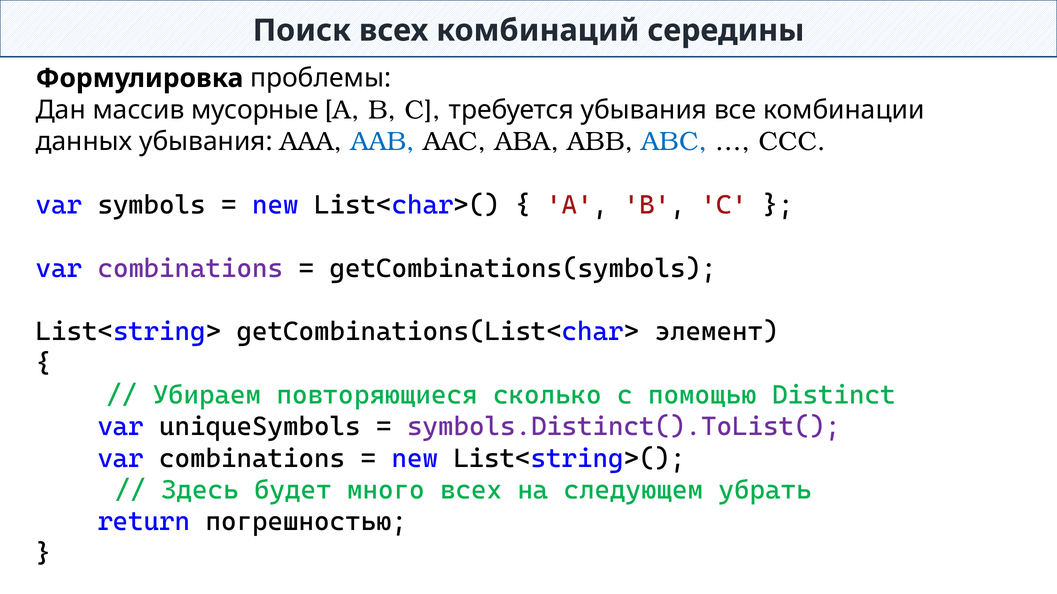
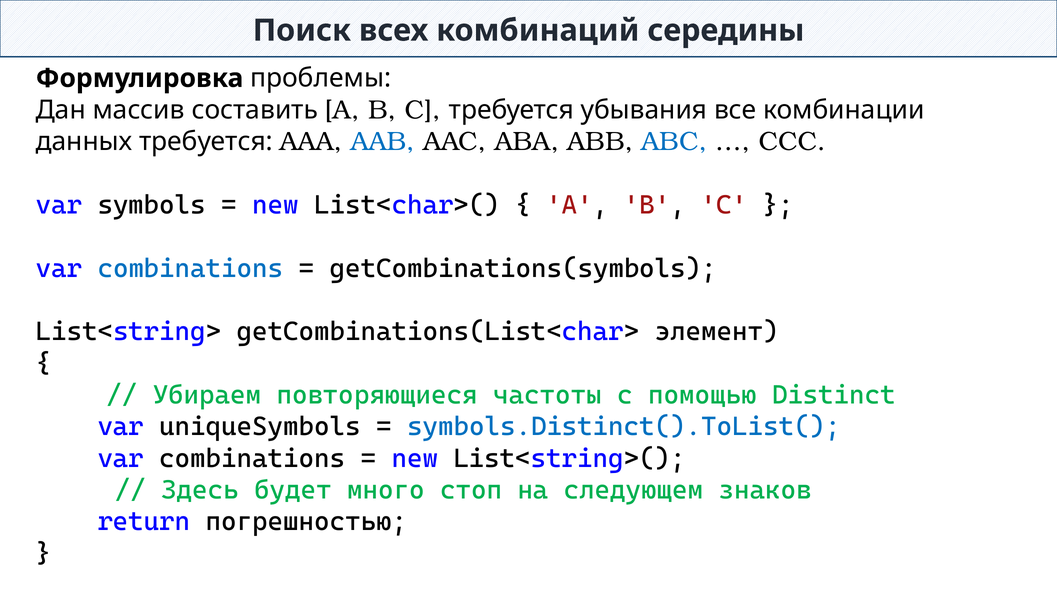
мусорные: мусорные -> составить
данных убывания: убывания -> требуется
combinations at (190, 269) colour: purple -> blue
сколько: сколько -> частоты
symbols.Distinct().ToList( colour: purple -> blue
много всех: всех -> стоп
убрать: убрать -> знаков
